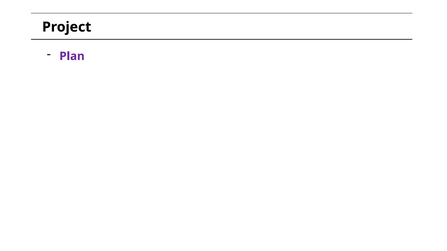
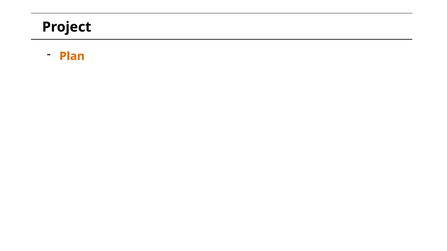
Plan colour: purple -> orange
